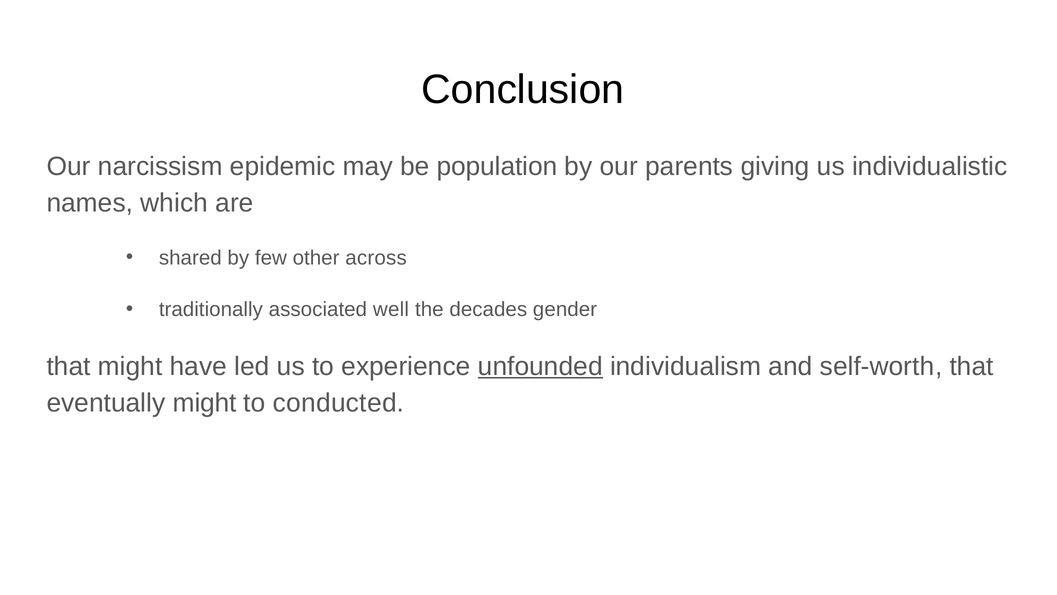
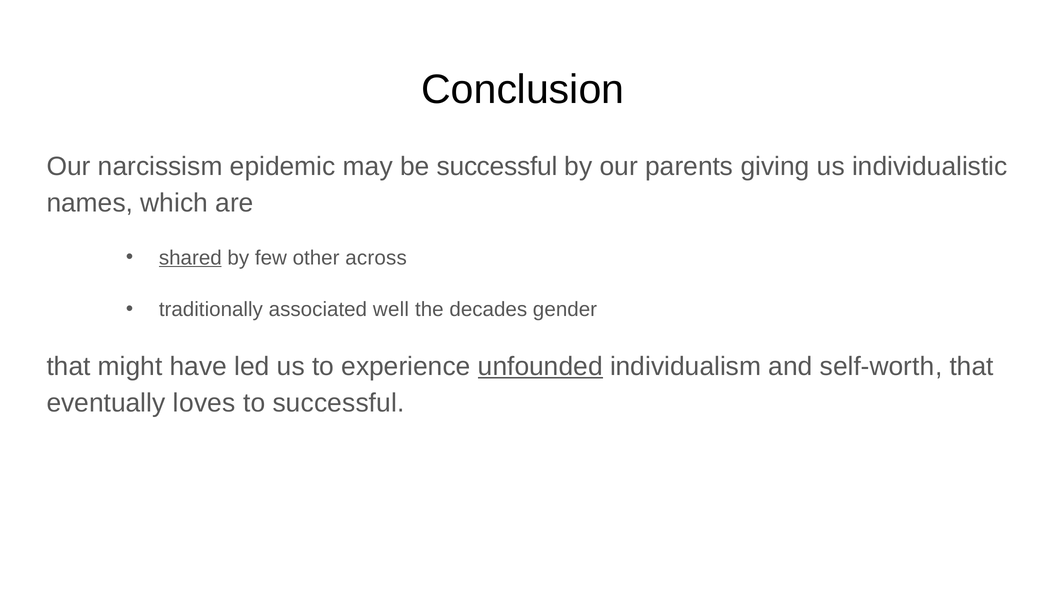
be population: population -> successful
shared underline: none -> present
eventually might: might -> loves
to conducted: conducted -> successful
